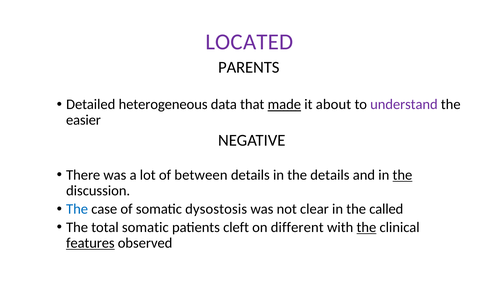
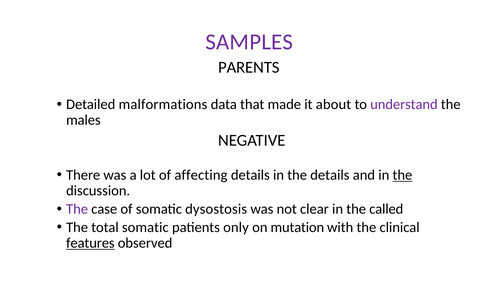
LOCATED: LOCATED -> SAMPLES
heterogeneous: heterogeneous -> malformations
made underline: present -> none
easier: easier -> males
between: between -> affecting
The at (77, 209) colour: blue -> purple
cleft: cleft -> only
different: different -> mutation
the at (366, 227) underline: present -> none
